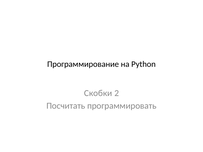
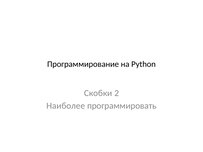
Посчитать: Посчитать -> Наиболее
